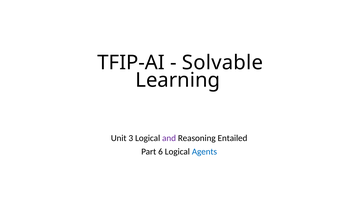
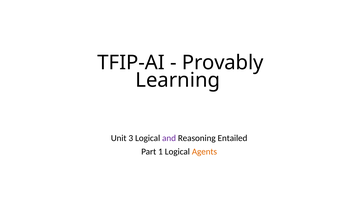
Solvable: Solvable -> Provably
6: 6 -> 1
Agents colour: blue -> orange
